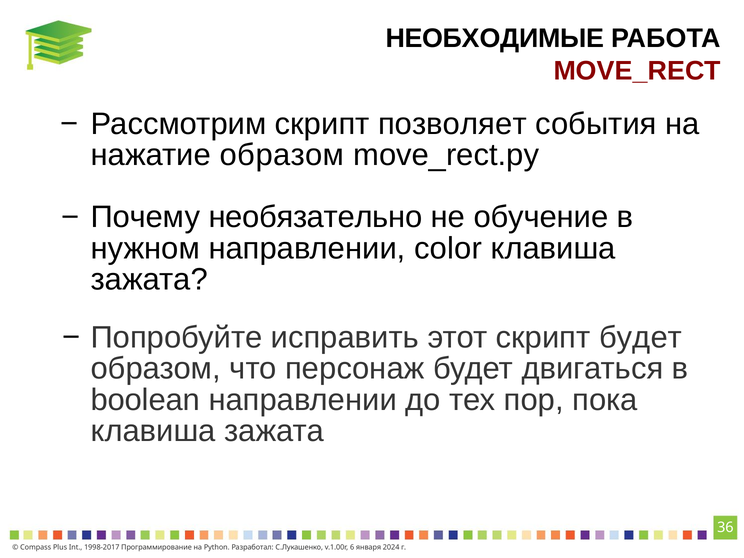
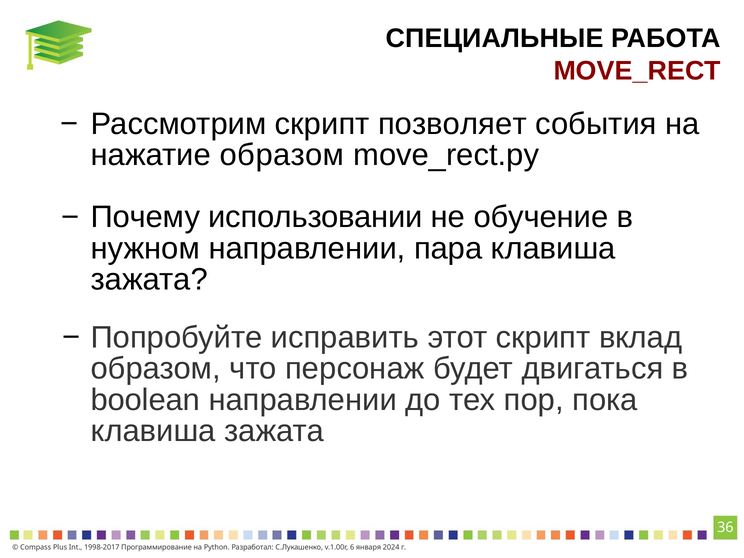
НЕОБХОДИМЫЕ: НЕОБХОДИМЫЕ -> СПЕЦИАЛЬНЫЕ
необязательно: необязательно -> использовании
color: color -> пара
скрипт будет: будет -> вклад
